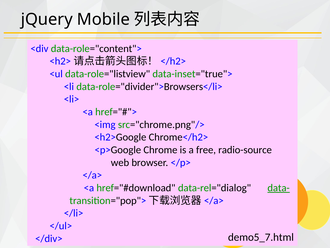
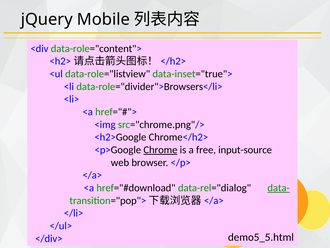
Chrome underline: none -> present
radio-source: radio-source -> input-source
demo5_7.html: demo5_7.html -> demo5_5.html
